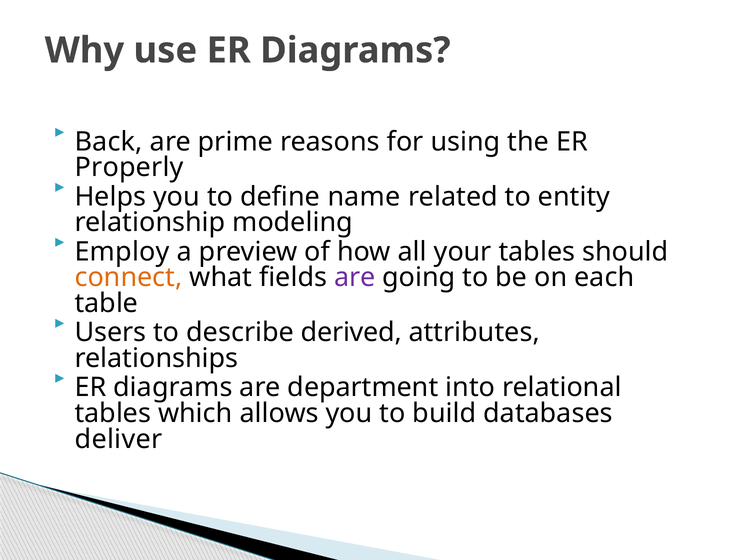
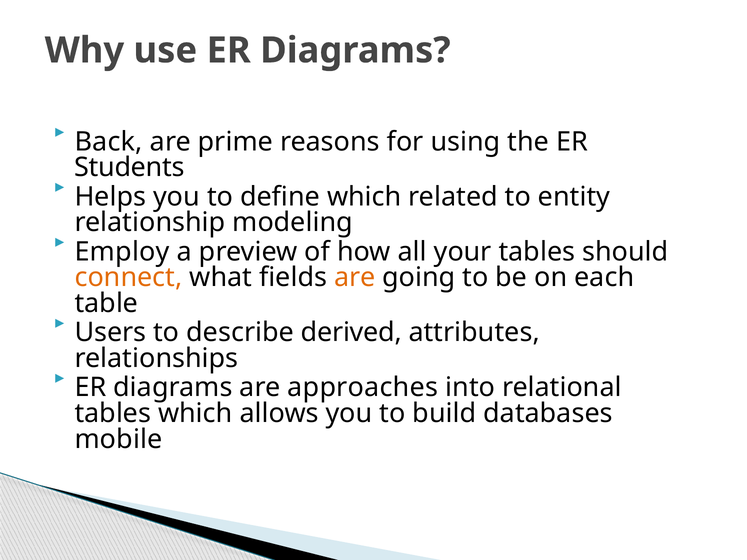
Properly: Properly -> Students
define name: name -> which
are at (355, 278) colour: purple -> orange
department: department -> approaches
deliver: deliver -> mobile
